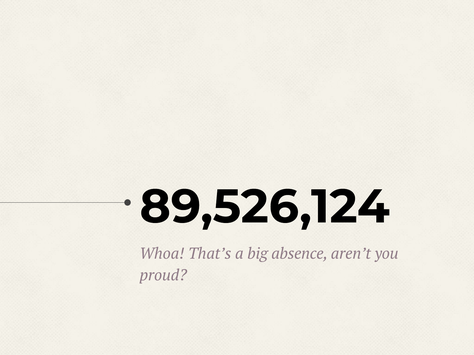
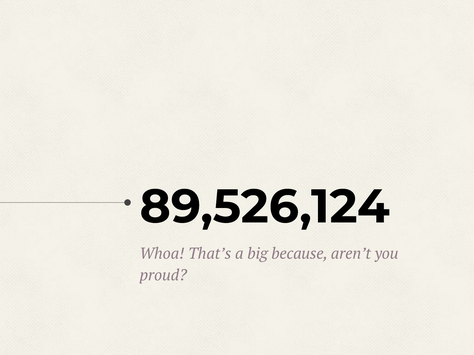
absence: absence -> because
